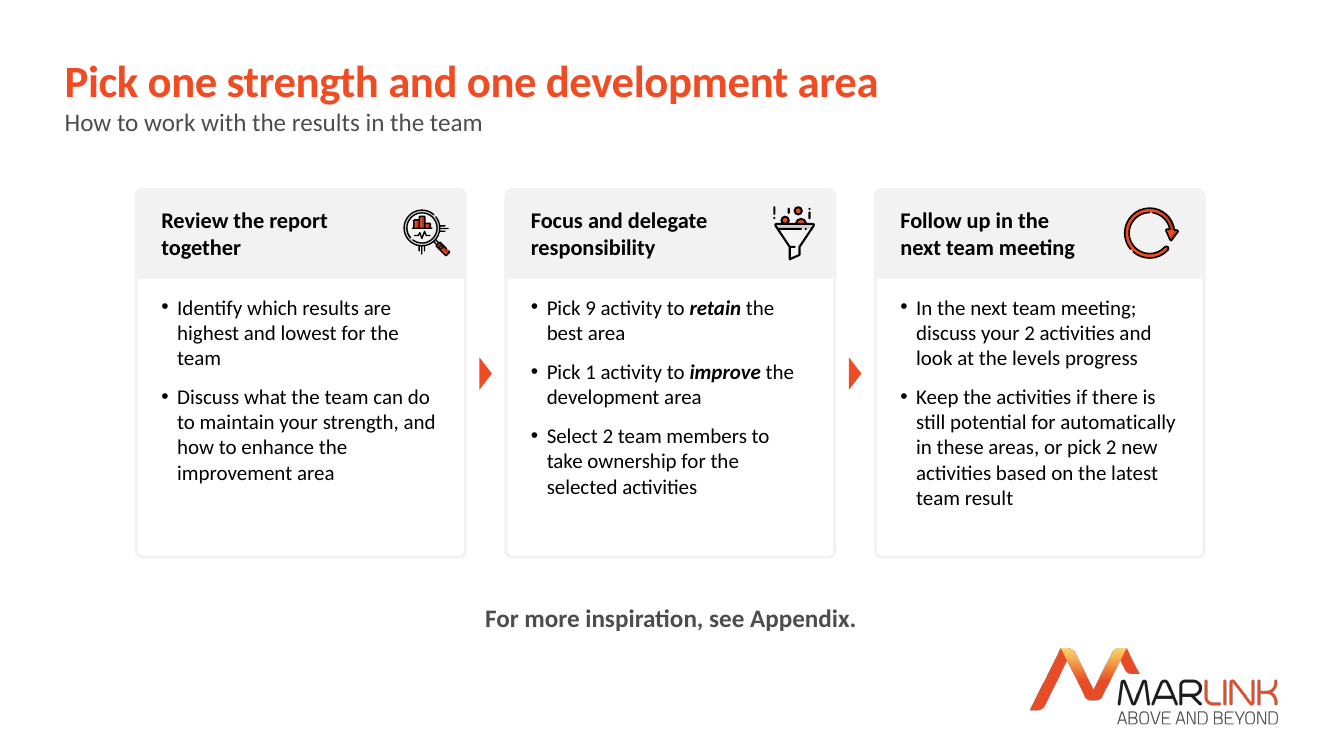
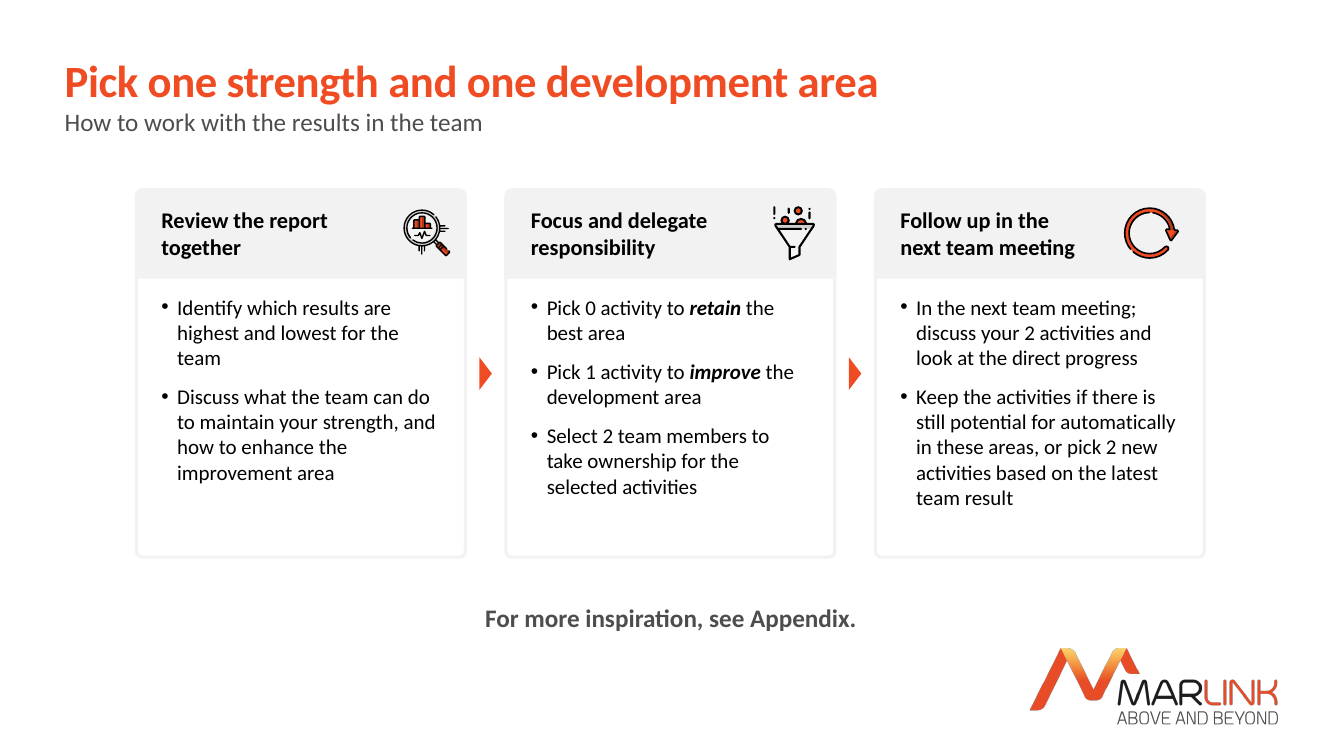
9: 9 -> 0
levels: levels -> direct
